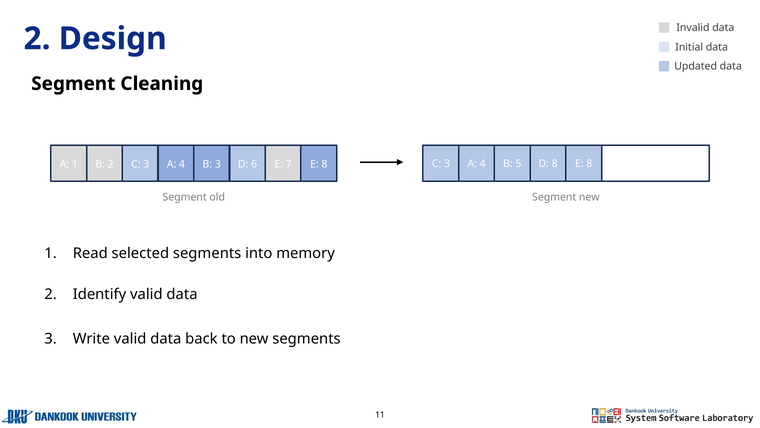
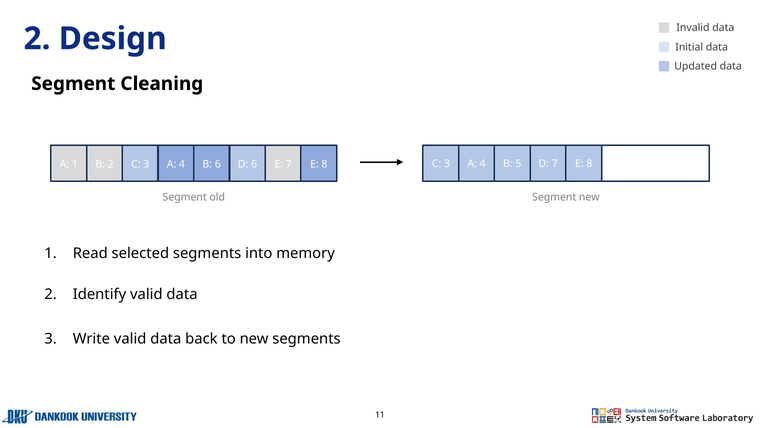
B 3: 3 -> 6
D 8: 8 -> 7
